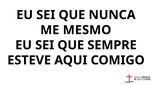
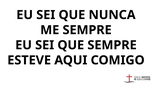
ME MESMO: MESMO -> SEMPRE
